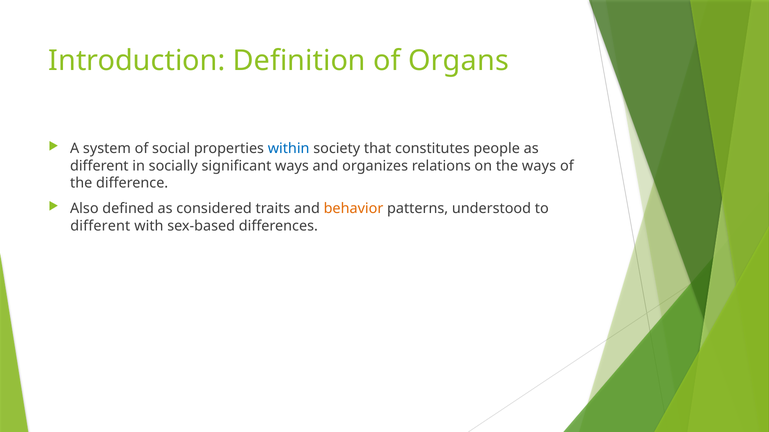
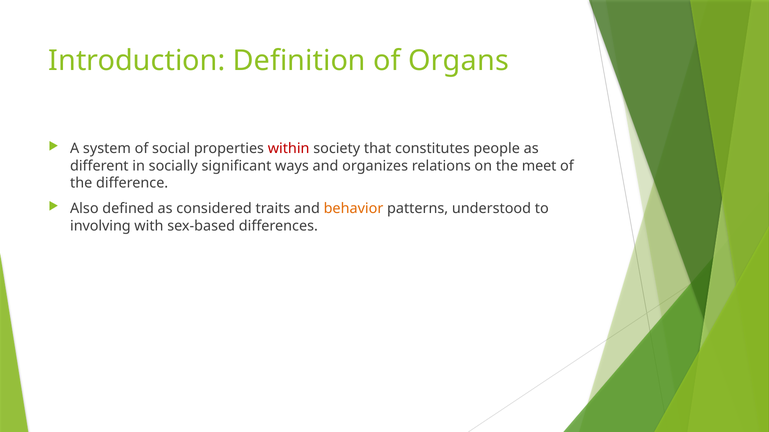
within colour: blue -> red
the ways: ways -> meet
different at (100, 226): different -> involving
